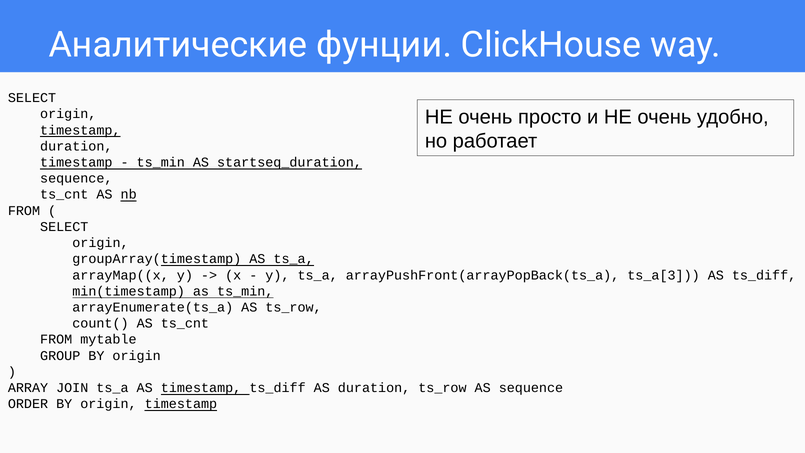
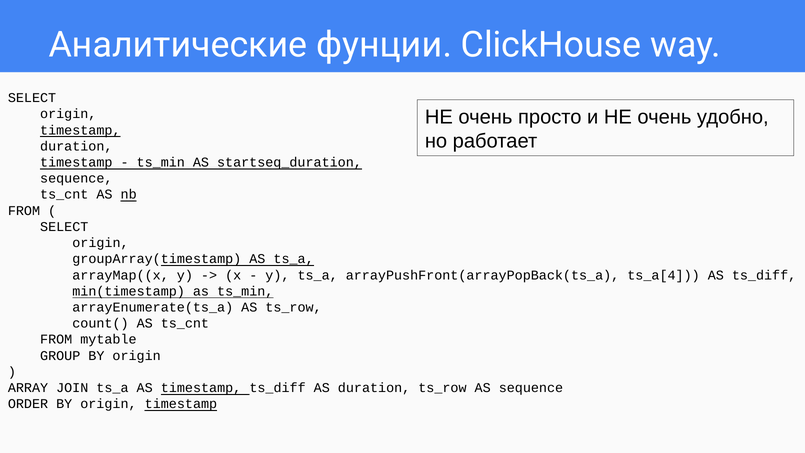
ts_a[3: ts_a[3 -> ts_a[4
